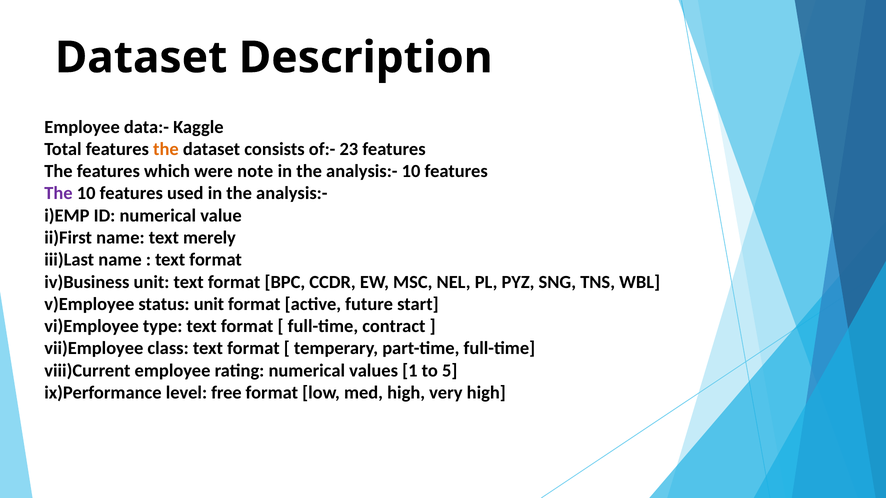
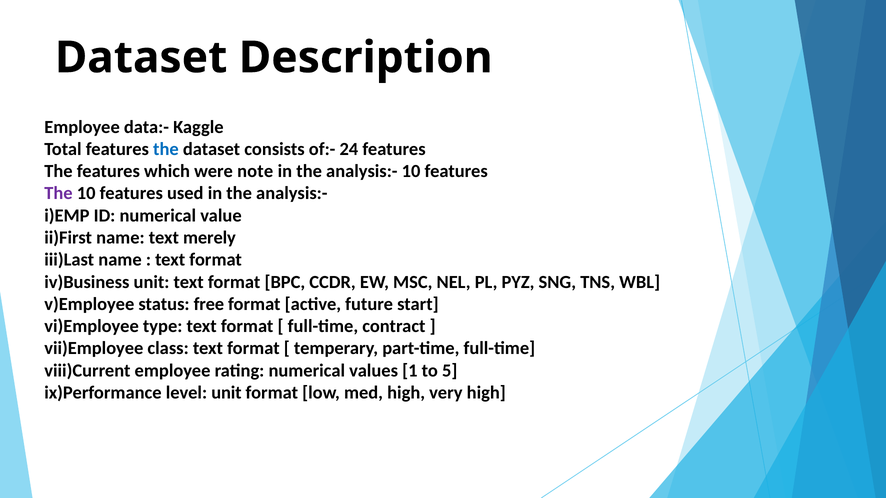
the at (166, 149) colour: orange -> blue
23: 23 -> 24
status unit: unit -> free
level free: free -> unit
